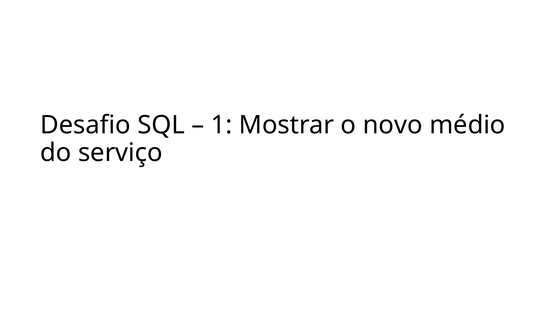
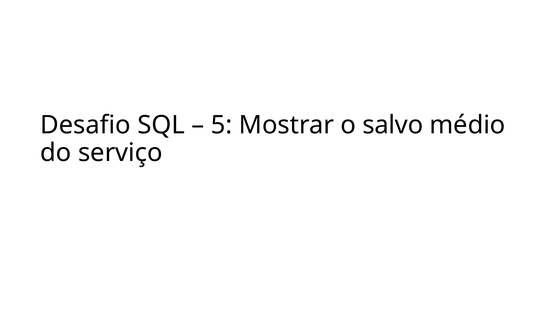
1: 1 -> 5
novo: novo -> salvo
